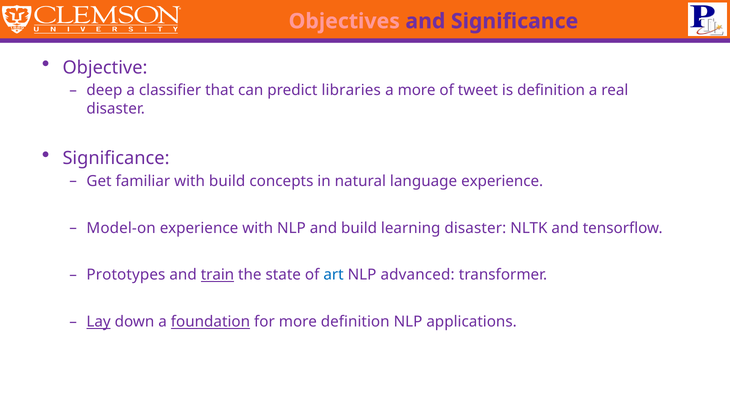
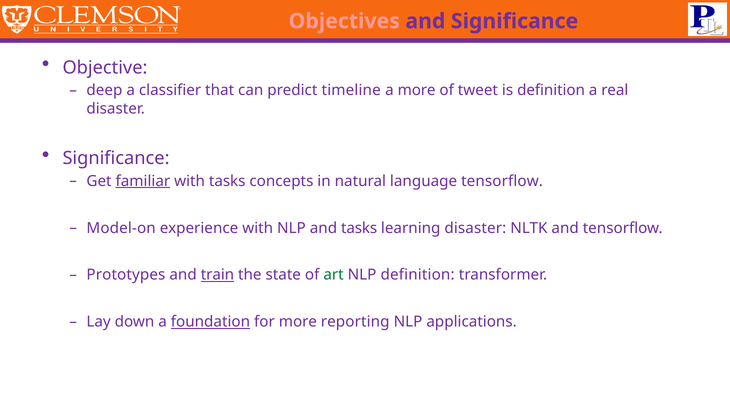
libraries: libraries -> timeline
familiar underline: none -> present
with build: build -> tasks
language experience: experience -> tensorflow
and build: build -> tasks
art colour: blue -> green
NLP advanced: advanced -> definition
Lay underline: present -> none
more definition: definition -> reporting
